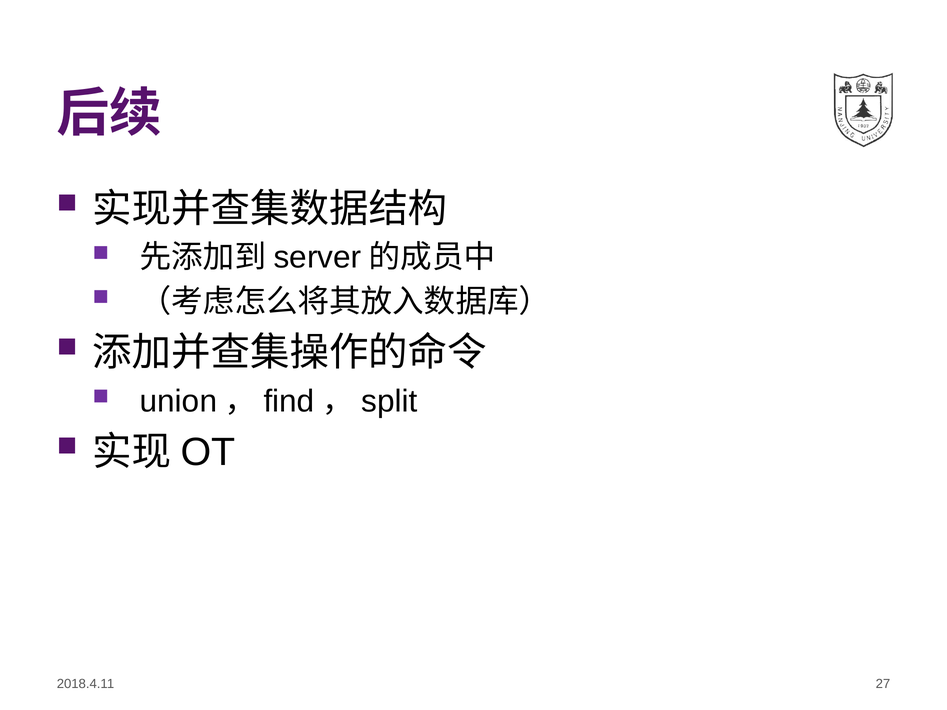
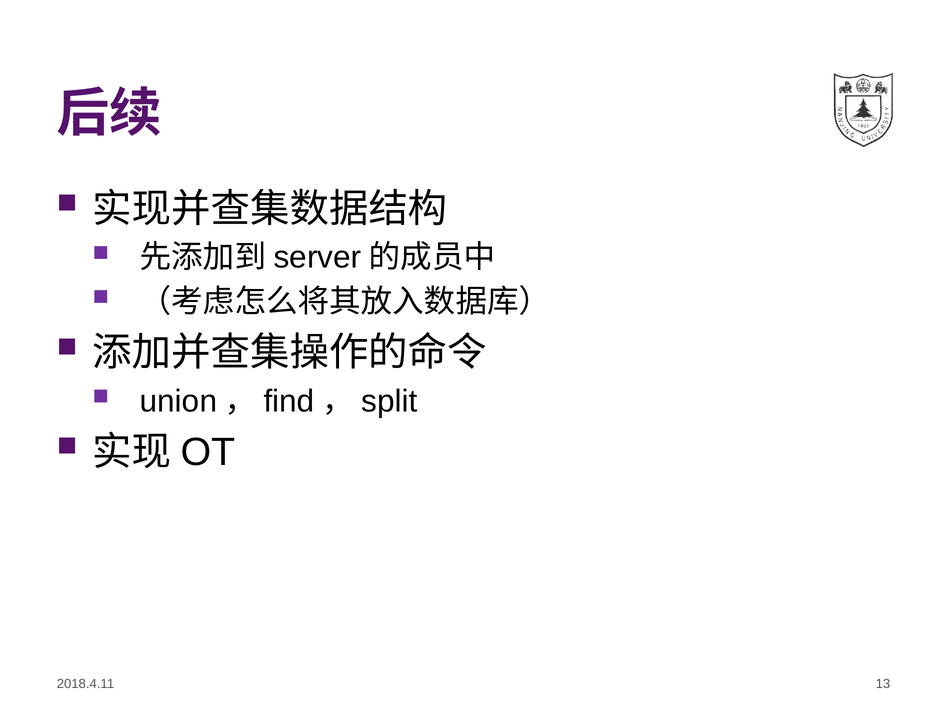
27: 27 -> 13
